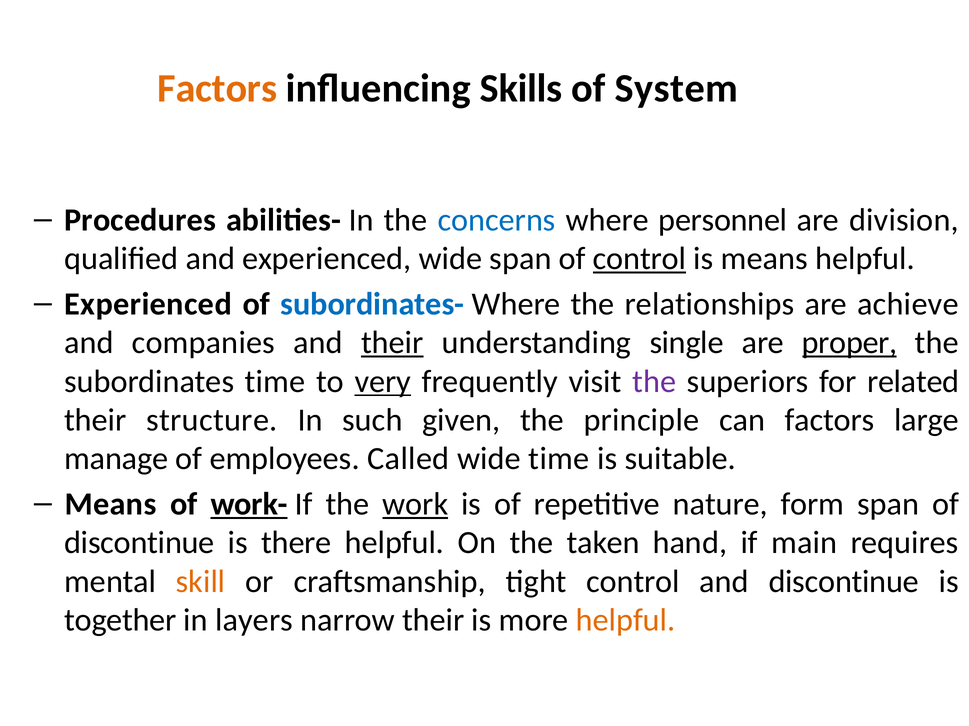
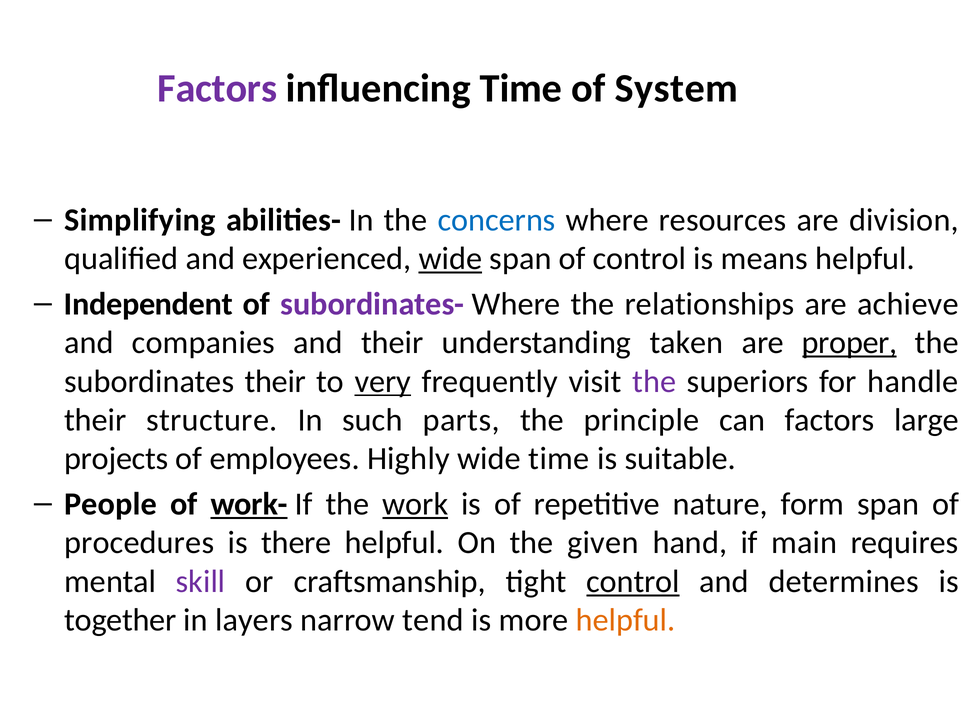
Factors at (217, 88) colour: orange -> purple
influencing Skills: Skills -> Time
Procedures: Procedures -> Simplifying
personnel: personnel -> resources
wide at (450, 259) underline: none -> present
control at (640, 259) underline: present -> none
Experienced at (148, 304): Experienced -> Independent
subordinates- colour: blue -> purple
their at (392, 343) underline: present -> none
single: single -> taken
subordinates time: time -> their
related: related -> handle
given: given -> parts
manage: manage -> projects
Called: Called -> Highly
Means at (110, 505): Means -> People
discontinue at (139, 543): discontinue -> procedures
taken: taken -> given
skill colour: orange -> purple
control at (633, 582) underline: none -> present
and discontinue: discontinue -> determines
narrow their: their -> tend
